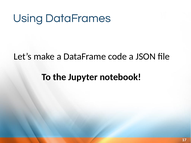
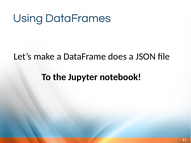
code: code -> does
